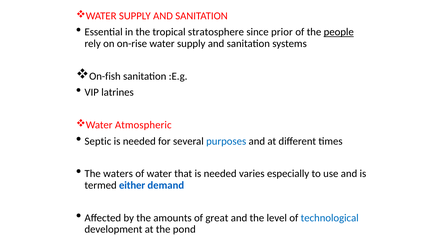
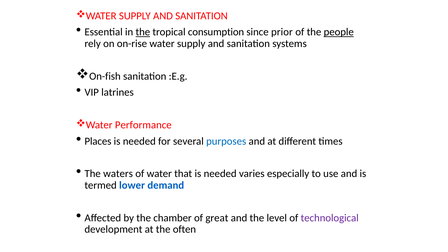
the at (143, 32) underline: none -> present
stratosphere: stratosphere -> consumption
Atmospheric: Atmospheric -> Performance
Septic: Septic -> Places
either: either -> lower
amounts: amounts -> chamber
technological colour: blue -> purple
pond: pond -> often
